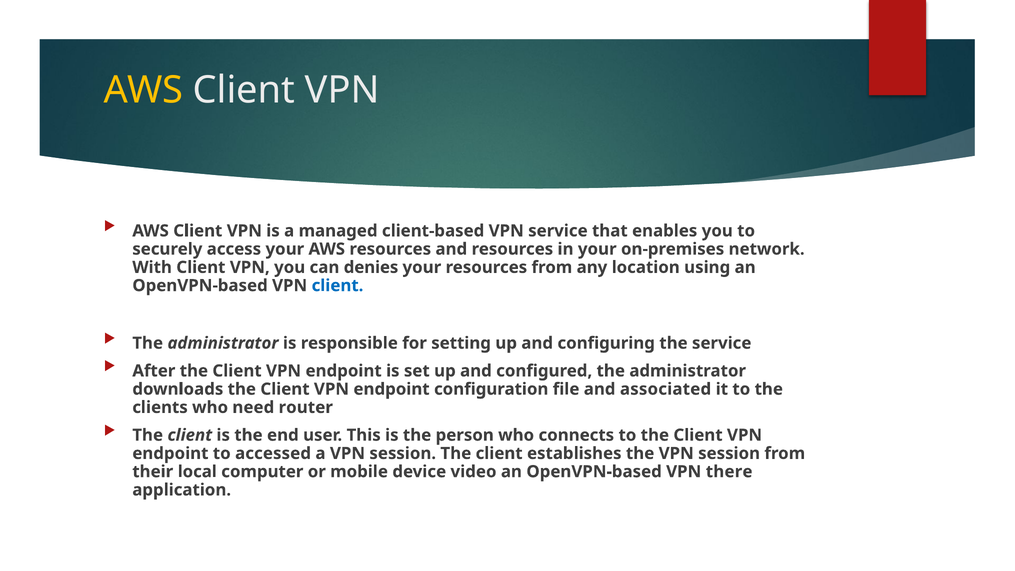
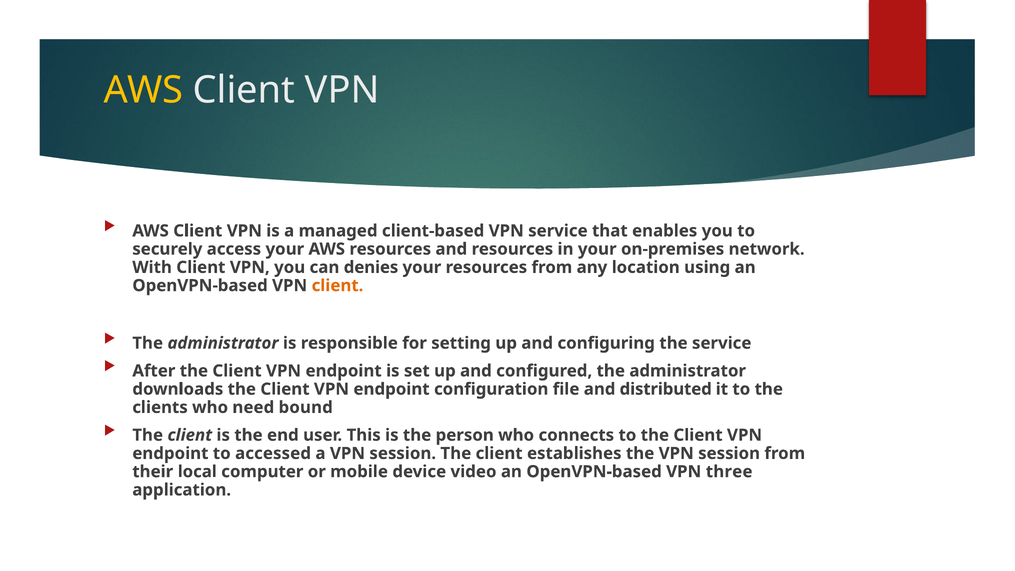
client at (338, 286) colour: blue -> orange
associated: associated -> distributed
router: router -> bound
there: there -> three
